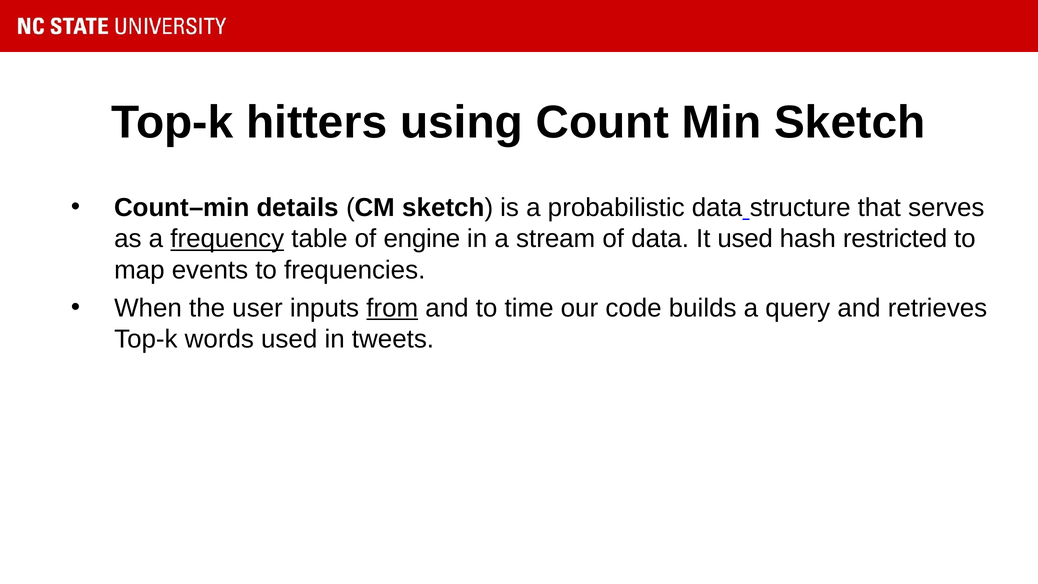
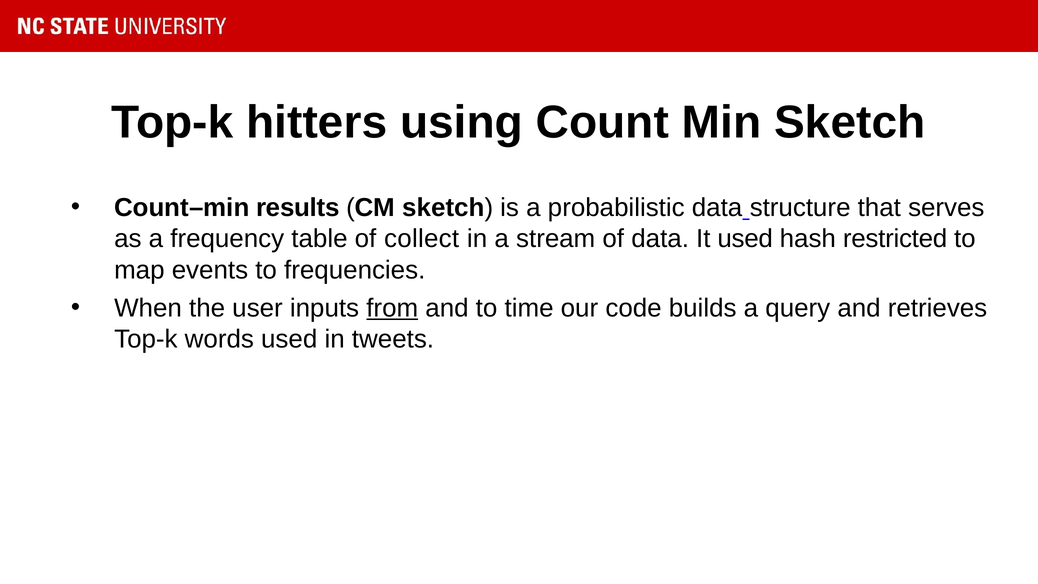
details: details -> results
frequency underline: present -> none
engine: engine -> collect
